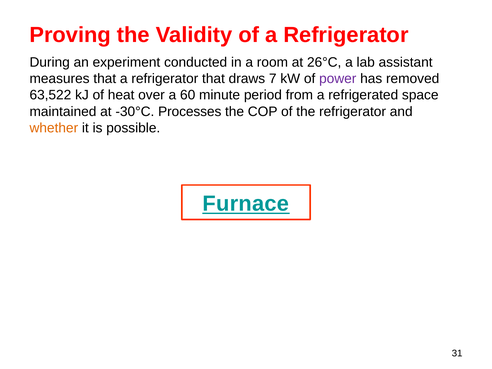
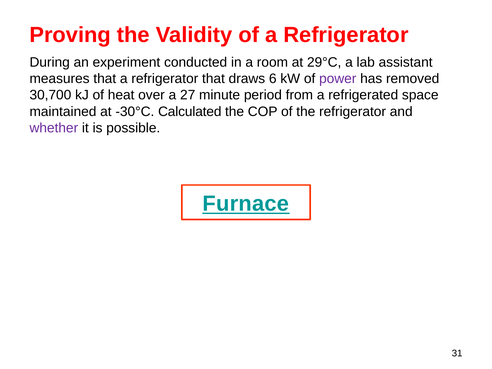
26°C: 26°C -> 29°C
7: 7 -> 6
63,522: 63,522 -> 30,700
60: 60 -> 27
Processes: Processes -> Calculated
whether colour: orange -> purple
